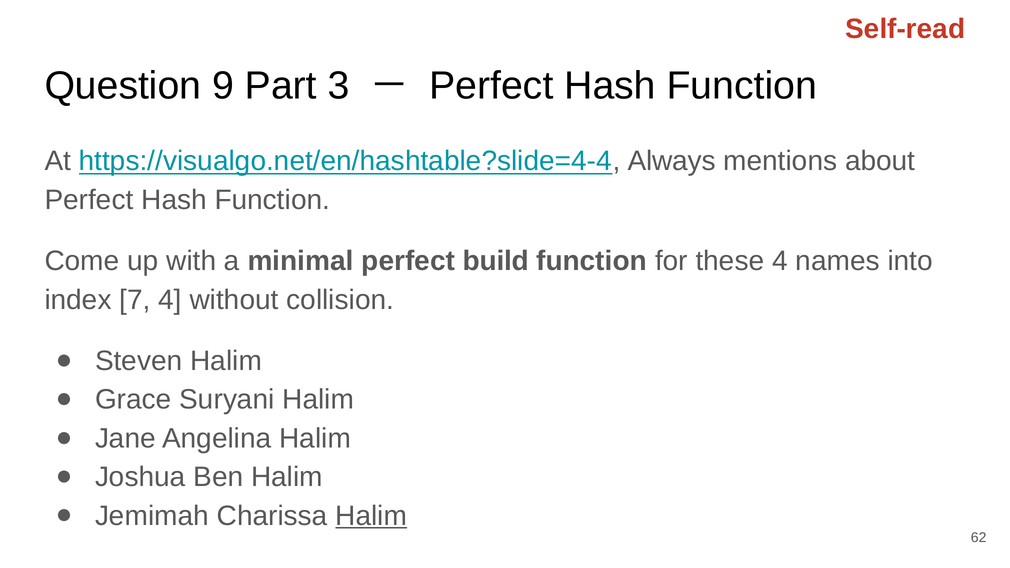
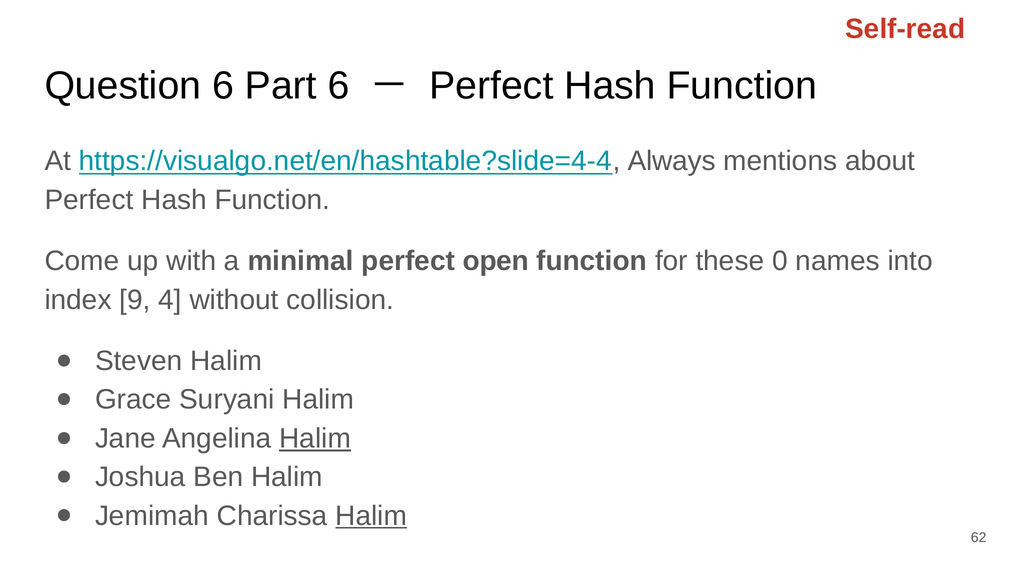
Question 9: 9 -> 6
Part 3: 3 -> 6
build: build -> open
these 4: 4 -> 0
7: 7 -> 9
Halim at (315, 438) underline: none -> present
